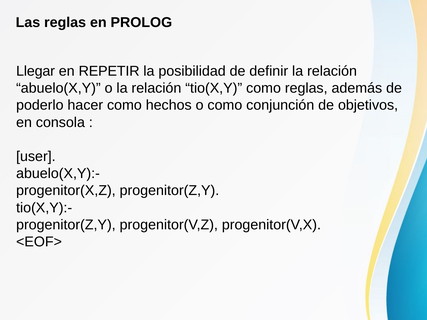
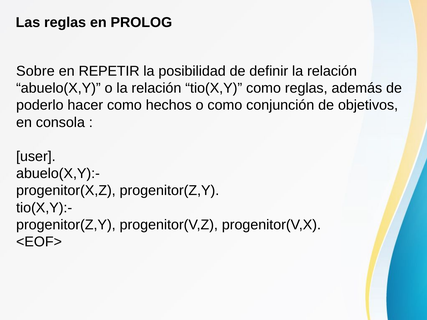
Llegar: Llegar -> Sobre
